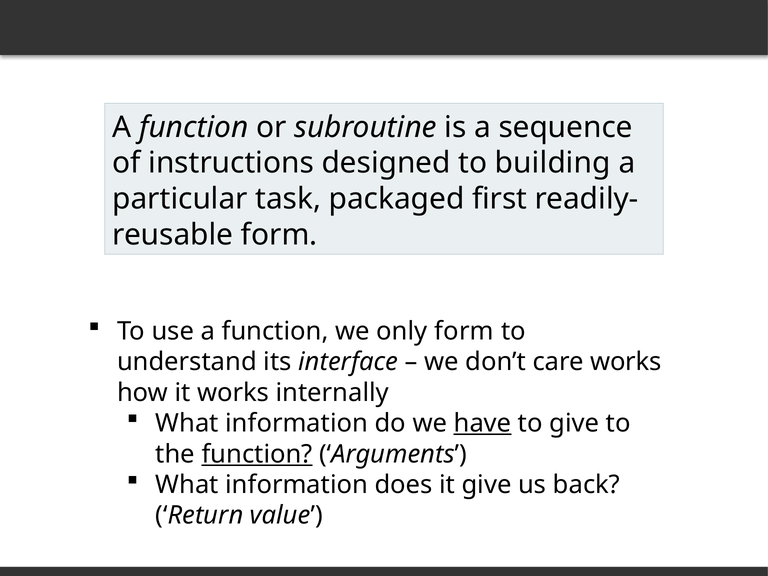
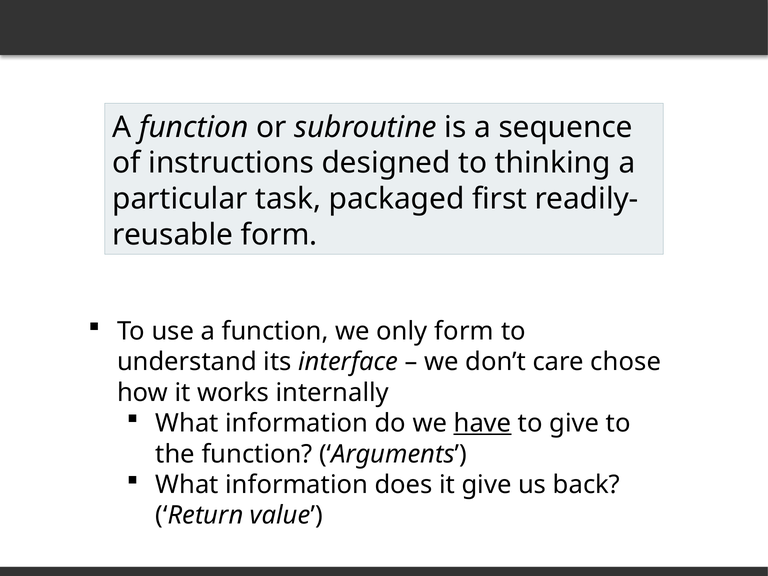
building: building -> thinking
care works: works -> chose
function at (257, 454) underline: present -> none
